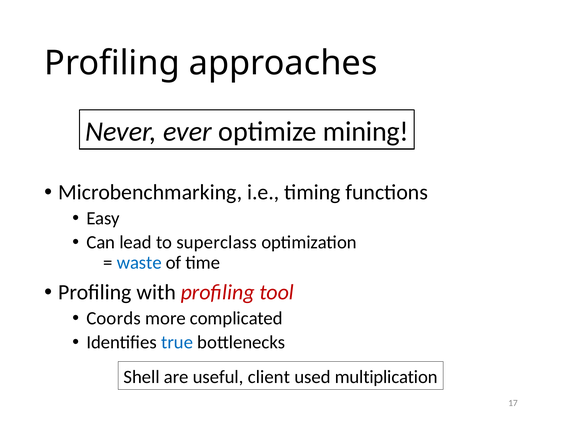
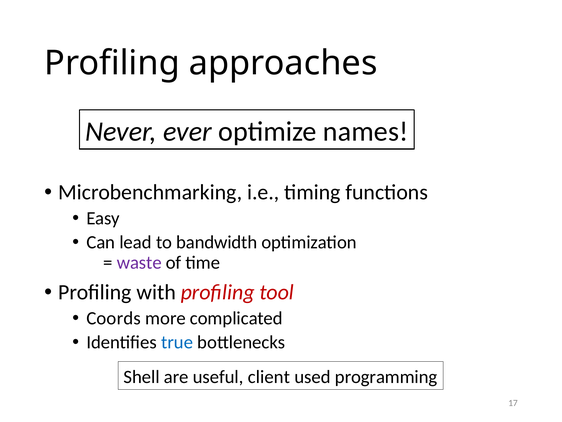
mining: mining -> names
superclass: superclass -> bandwidth
waste colour: blue -> purple
multiplication: multiplication -> programming
